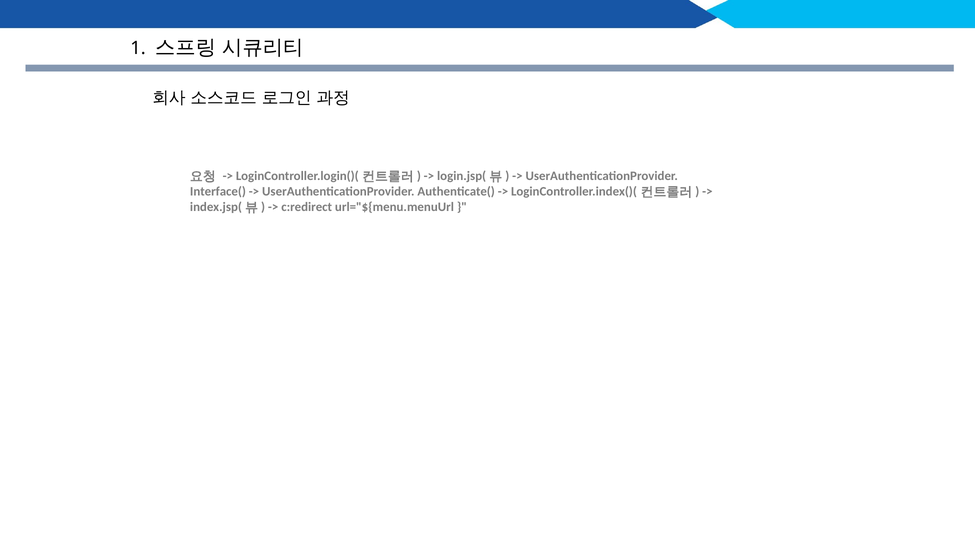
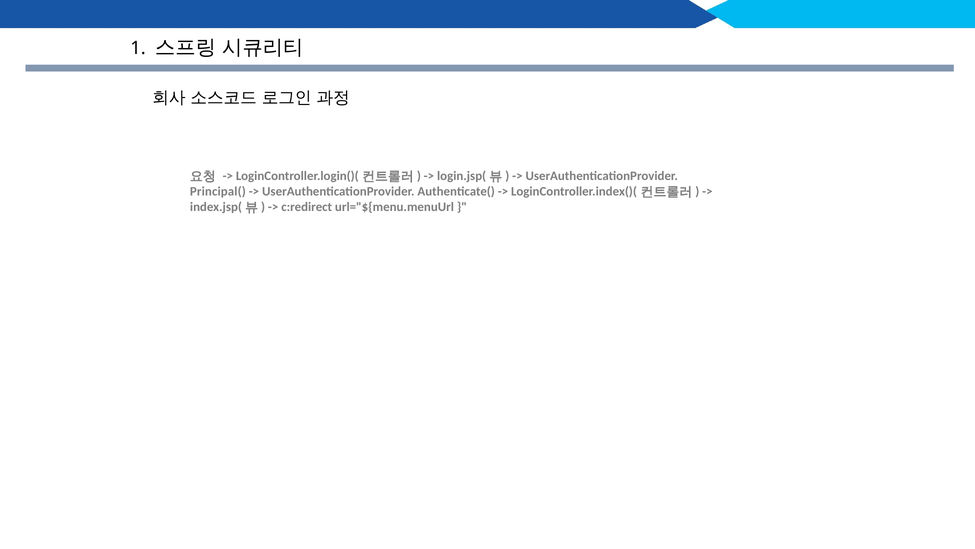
Interface(: Interface( -> Principal(
